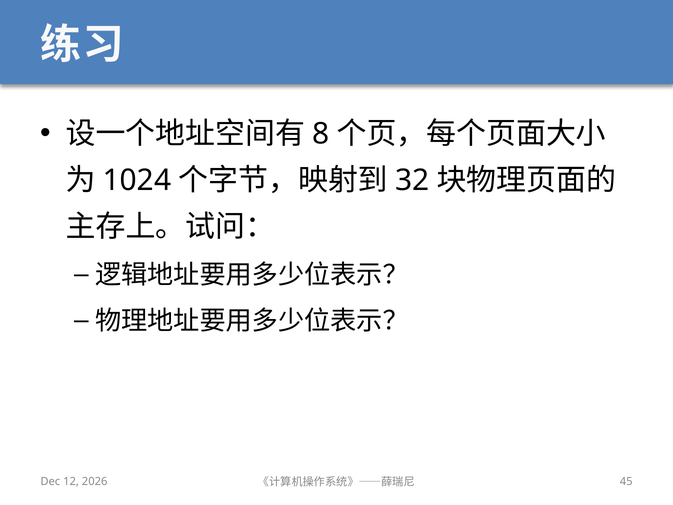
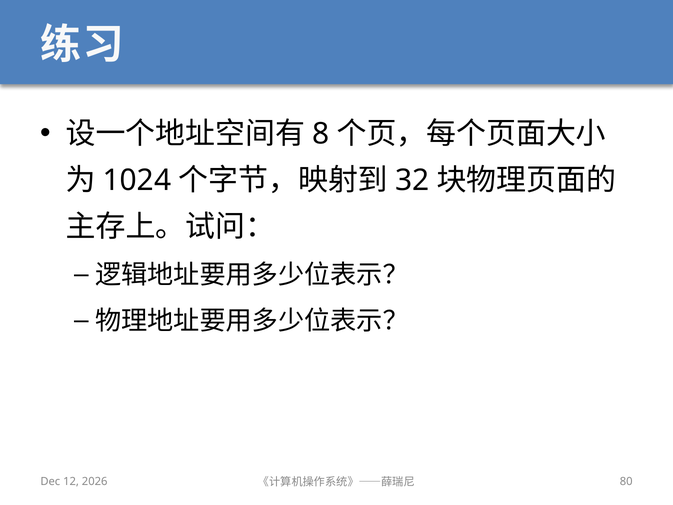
45: 45 -> 80
